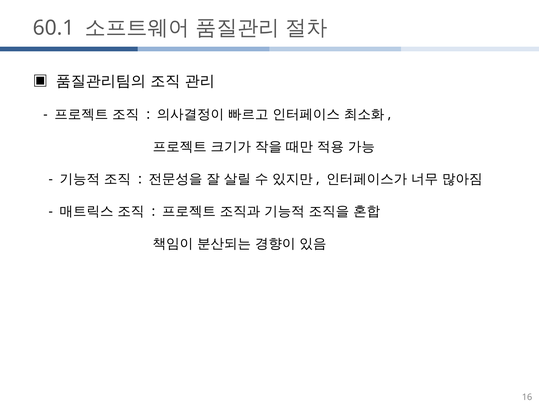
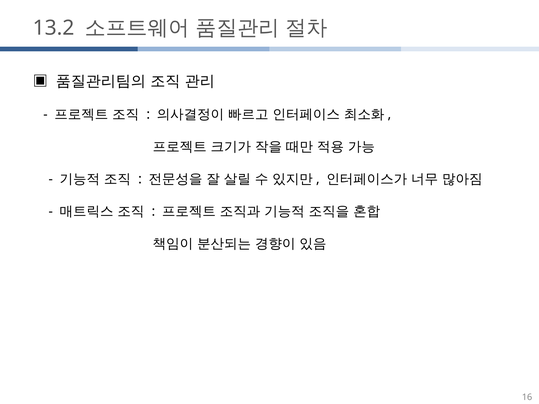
60.1: 60.1 -> 13.2
